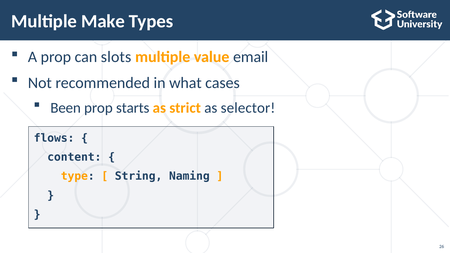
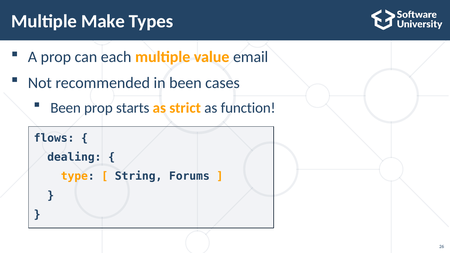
slots: slots -> each
in what: what -> been
selector: selector -> function
content: content -> dealing
Naming: Naming -> Forums
